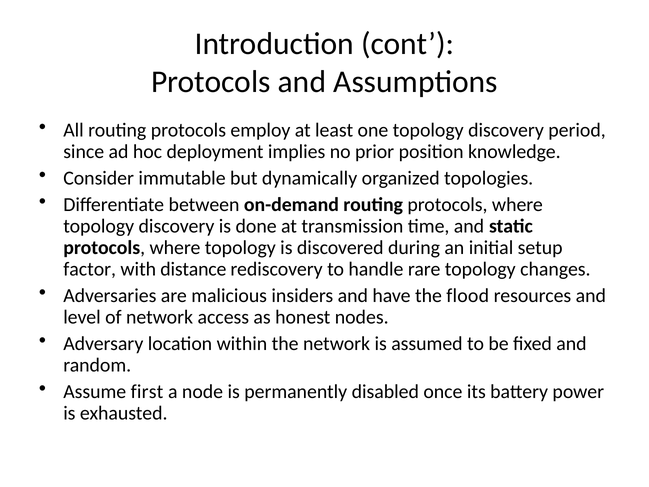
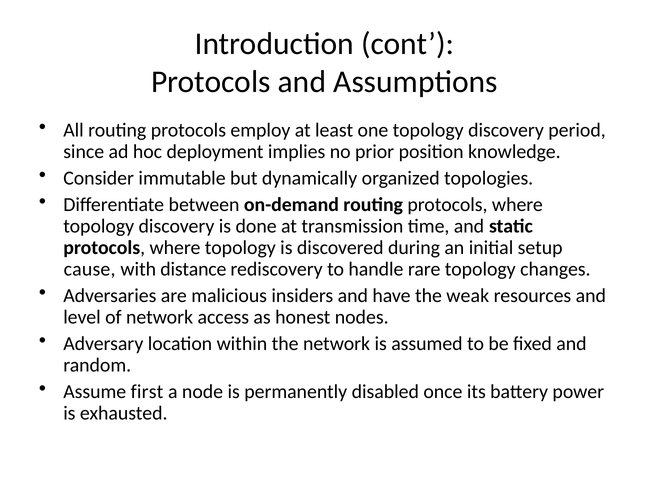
factor: factor -> cause
flood: flood -> weak
